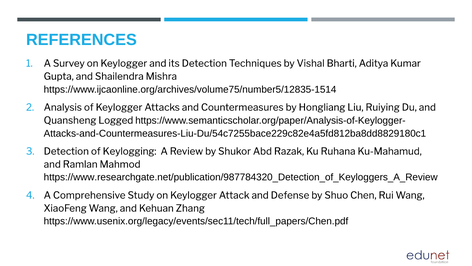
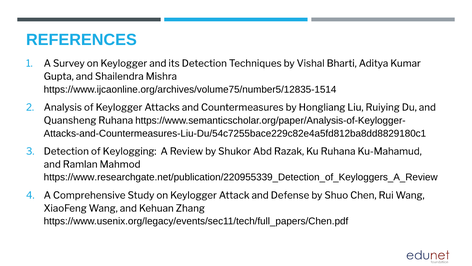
Quansheng Logged: Logged -> Ruhana
https://www.researchgate.net/publication/987784320_Detection_of_Keyloggers_A_Review: https://www.researchgate.net/publication/987784320_Detection_of_Keyloggers_A_Review -> https://www.researchgate.net/publication/220955339_Detection_of_Keyloggers_A_Review
